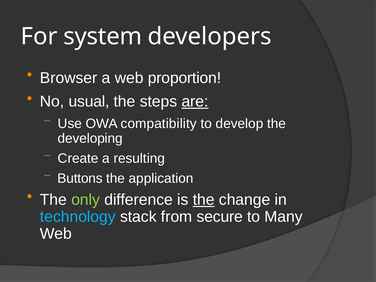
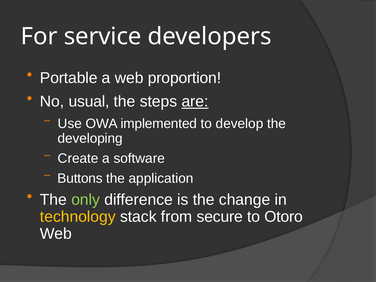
system: system -> service
Browser: Browser -> Portable
compatibility: compatibility -> implemented
resulting: resulting -> software
the at (204, 200) underline: present -> none
technology colour: light blue -> yellow
Many: Many -> Otoro
